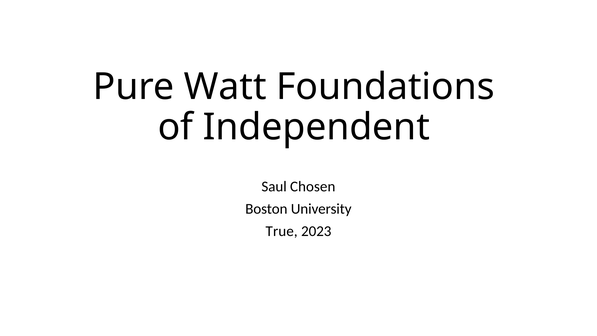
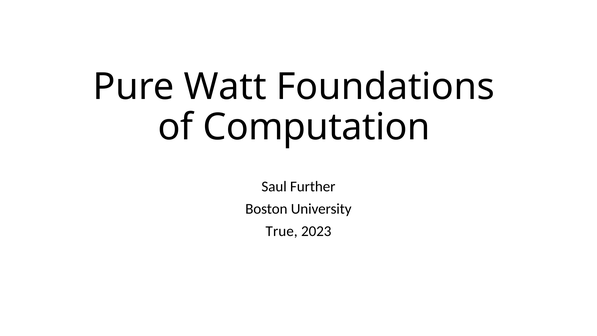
Independent: Independent -> Computation
Chosen: Chosen -> Further
